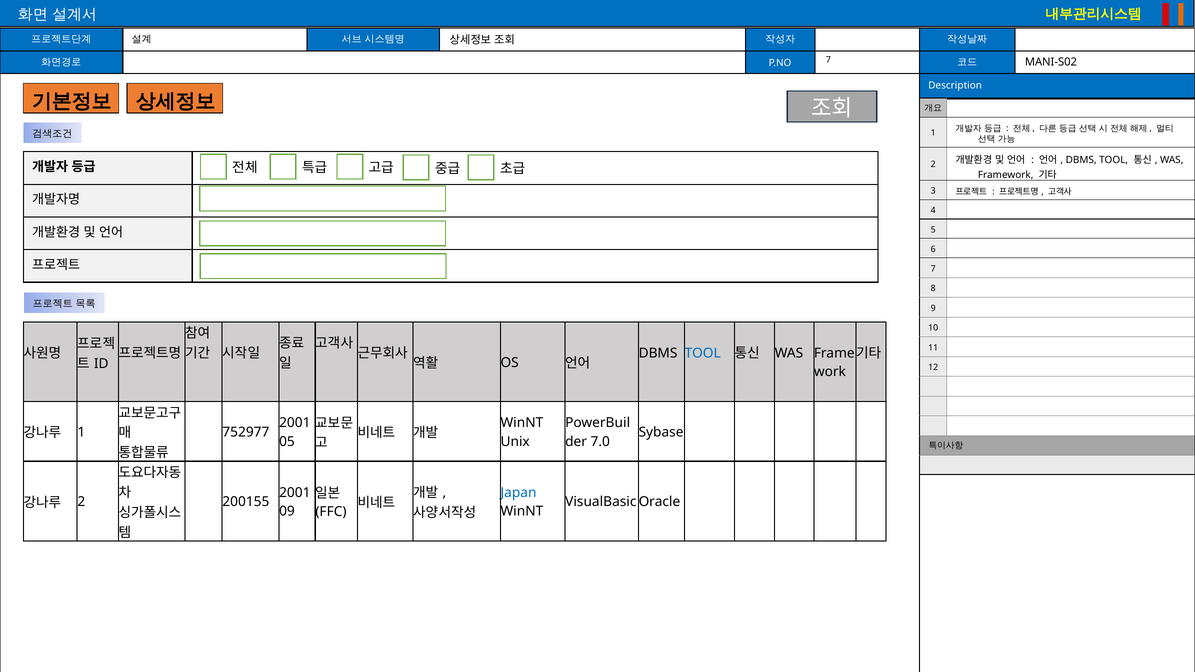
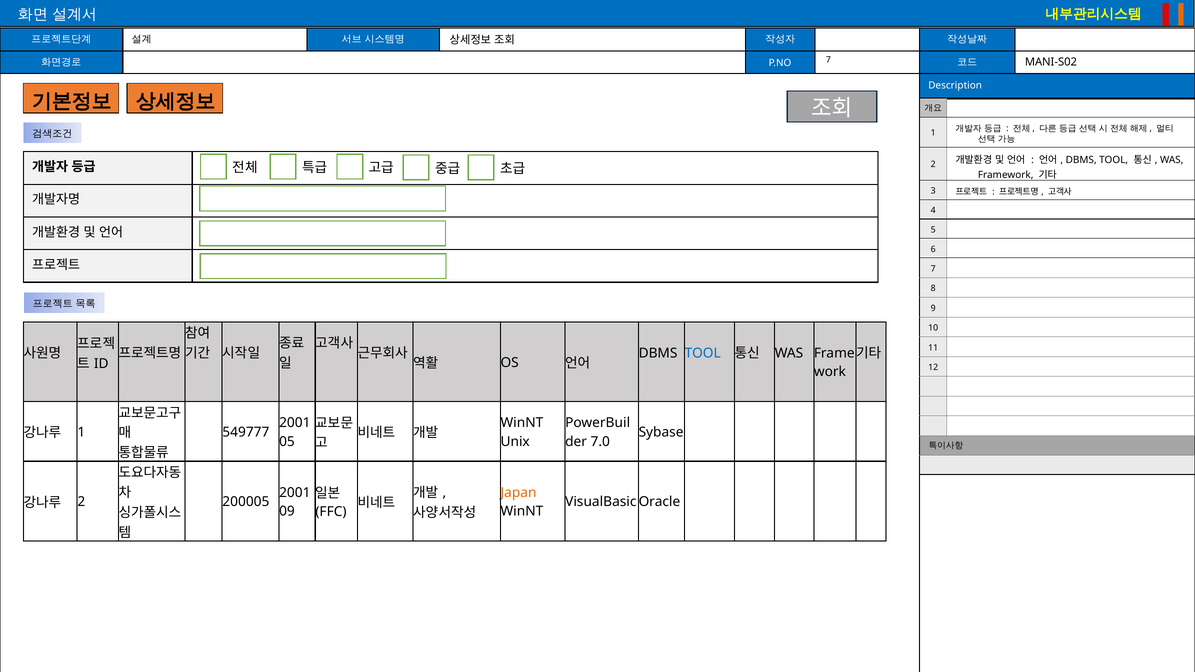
752977: 752977 -> 549777
Japan colour: blue -> orange
200155: 200155 -> 200005
